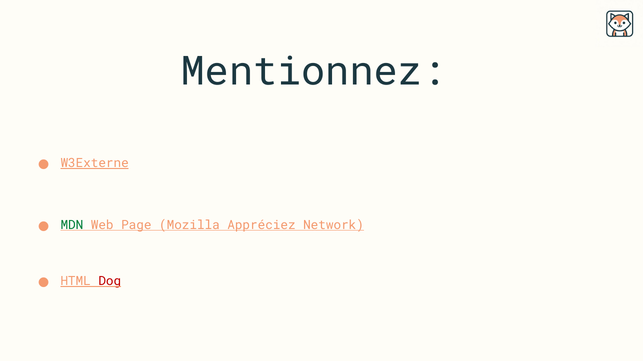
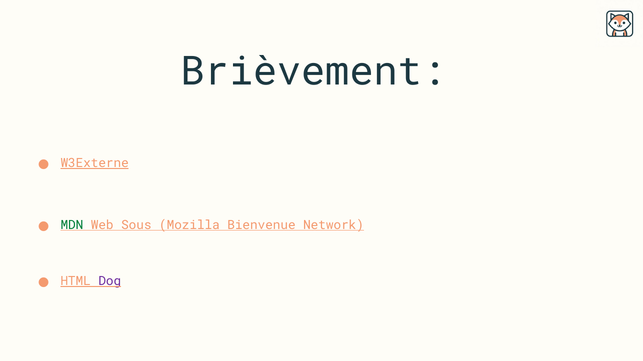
Mentionnez: Mentionnez -> Brièvement
Page: Page -> Sous
Appréciez: Appréciez -> Bienvenue
Dog colour: red -> purple
